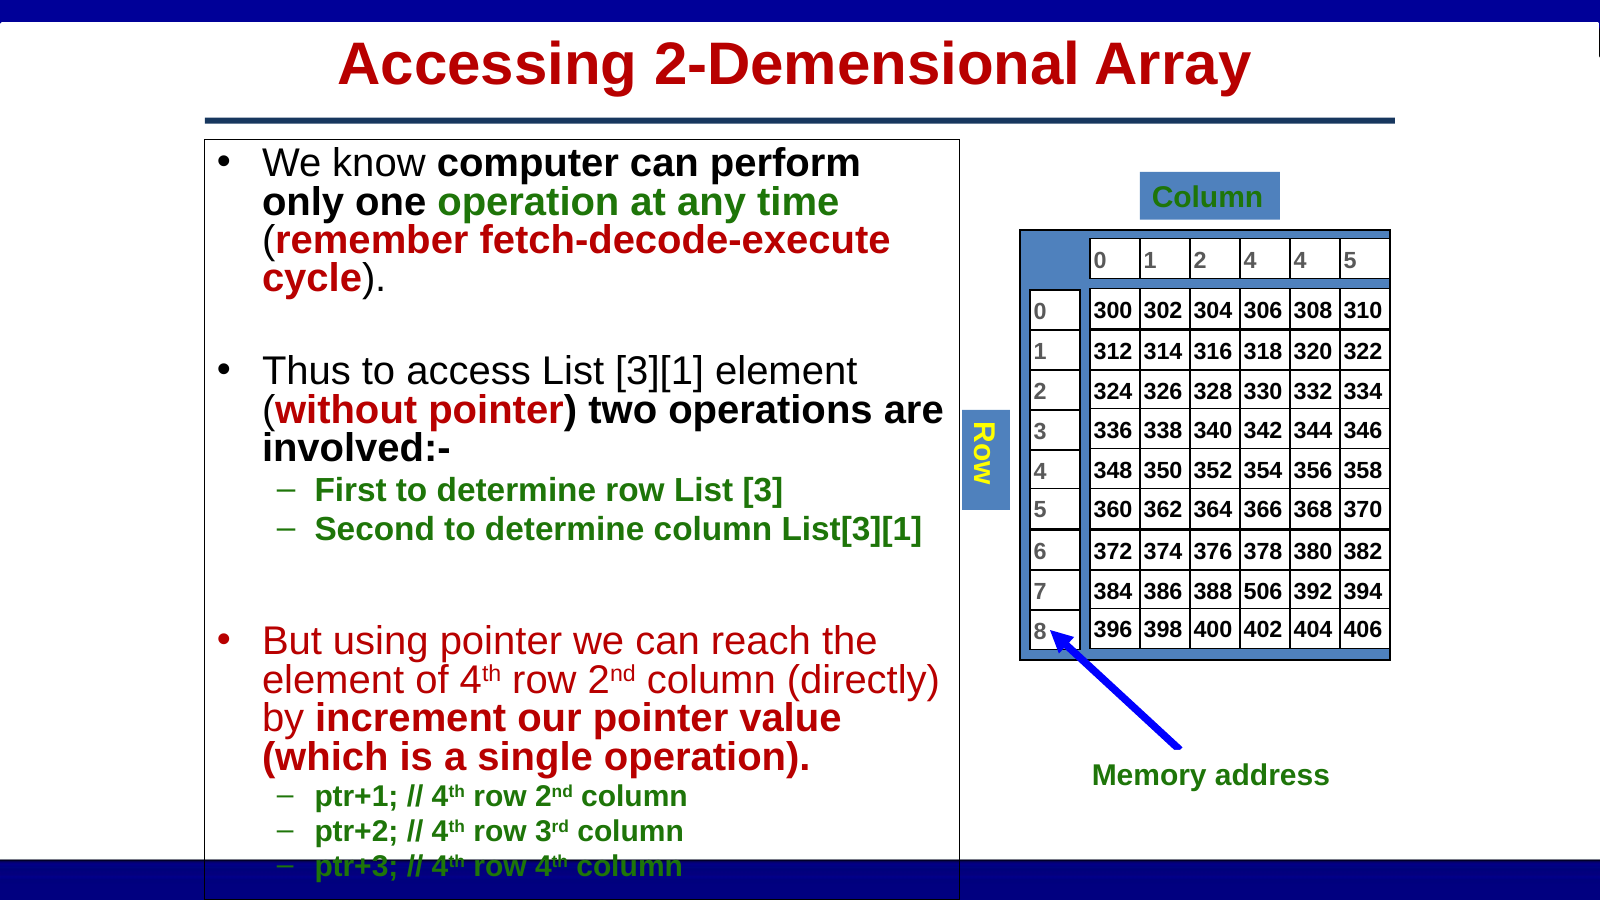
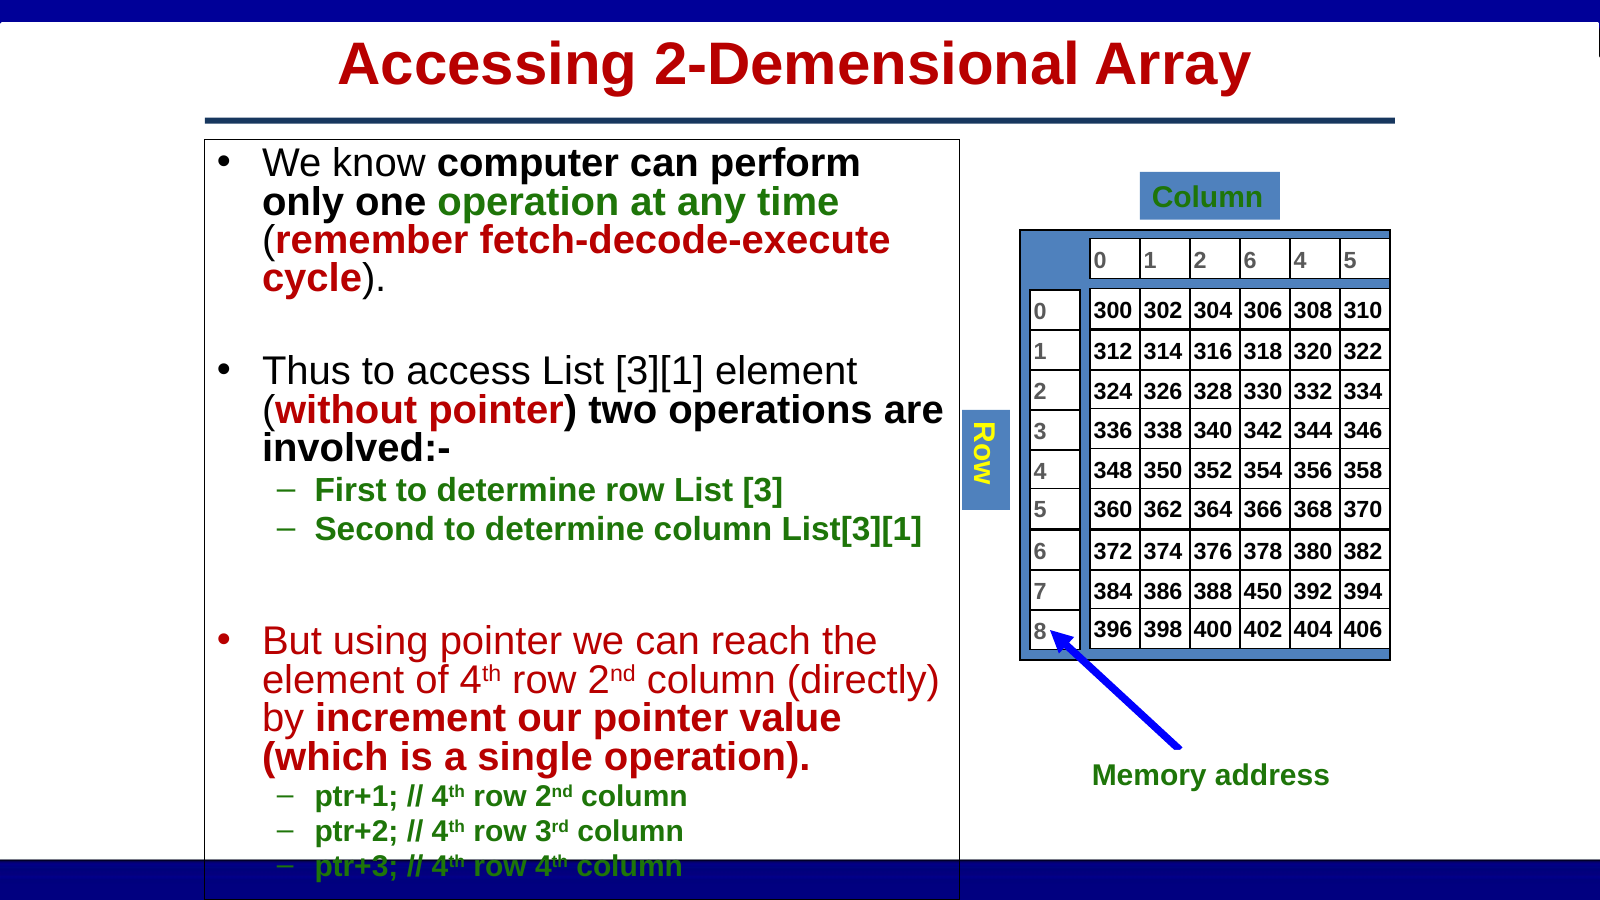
0 4: 4 -> 6
506: 506 -> 450
